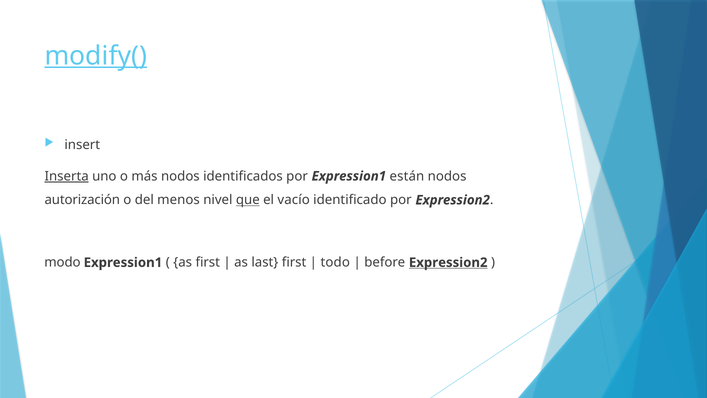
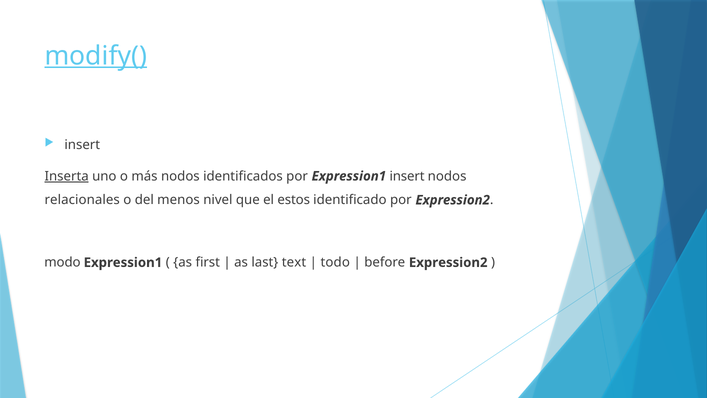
Expression1 están: están -> insert
autorización: autorización -> relacionales
que underline: present -> none
vacío: vacío -> estos
last first: first -> text
Expression2 at (448, 262) underline: present -> none
